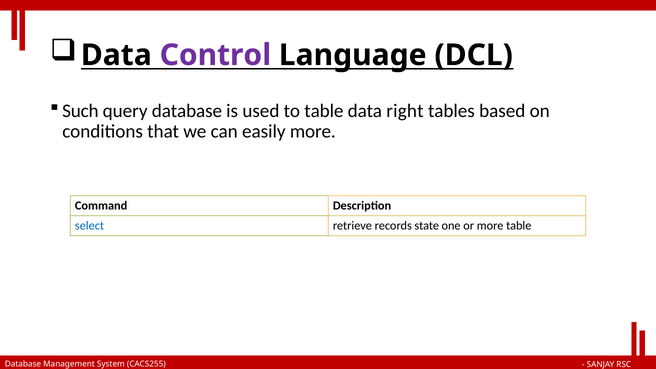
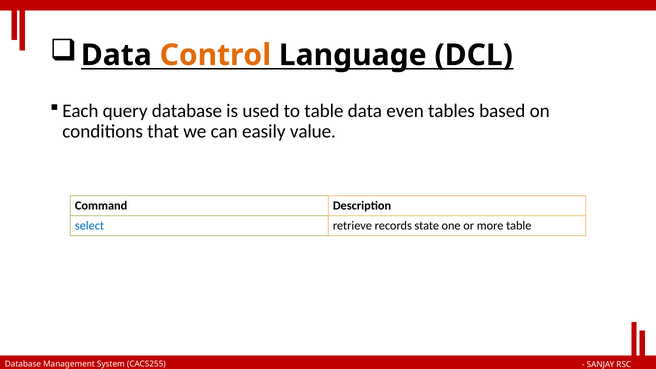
Control colour: purple -> orange
Such: Such -> Each
right: right -> even
easily more: more -> value
